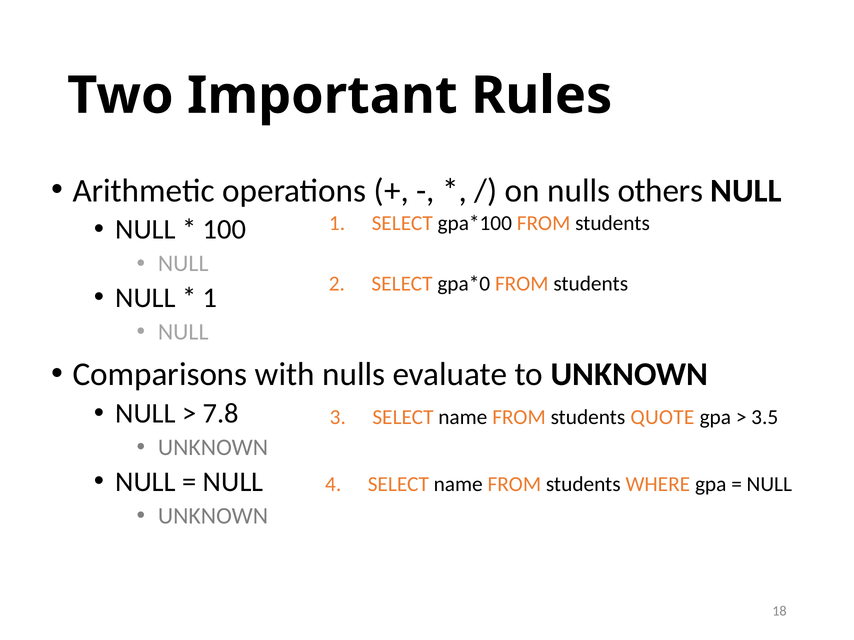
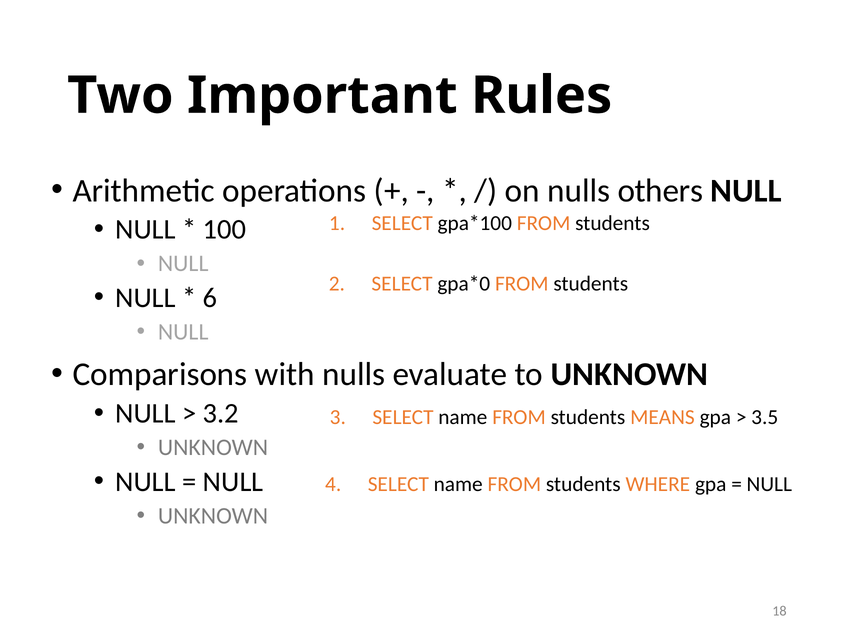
1 at (210, 298): 1 -> 6
7.8: 7.8 -> 3.2
QUOTE: QUOTE -> MEANS
